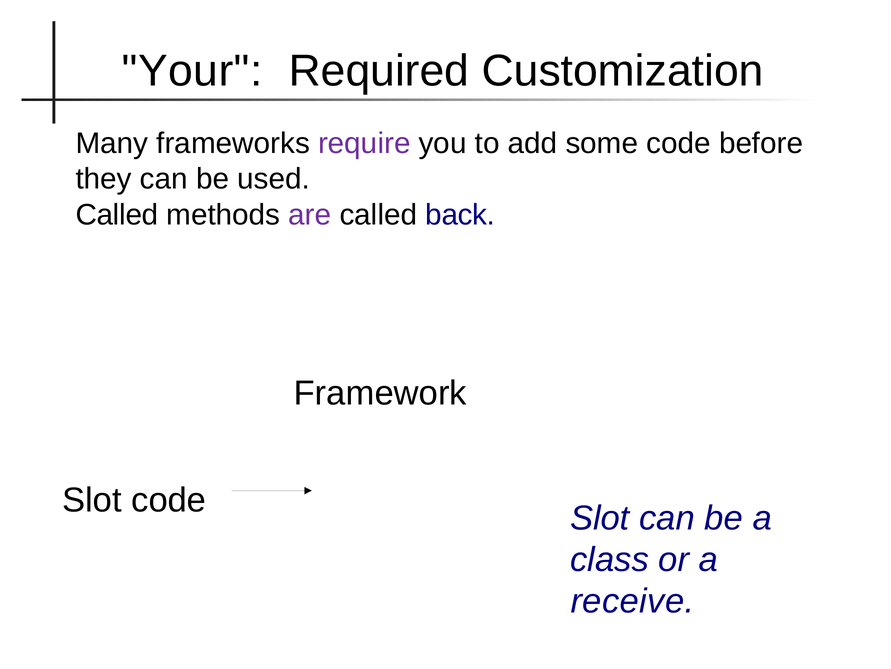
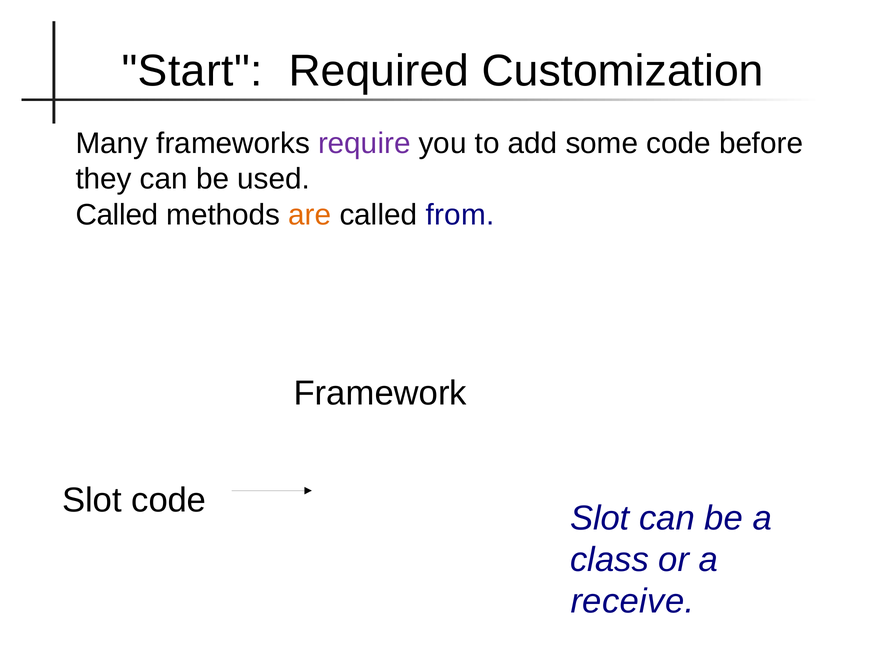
Your: Your -> Start
are colour: purple -> orange
back: back -> from
